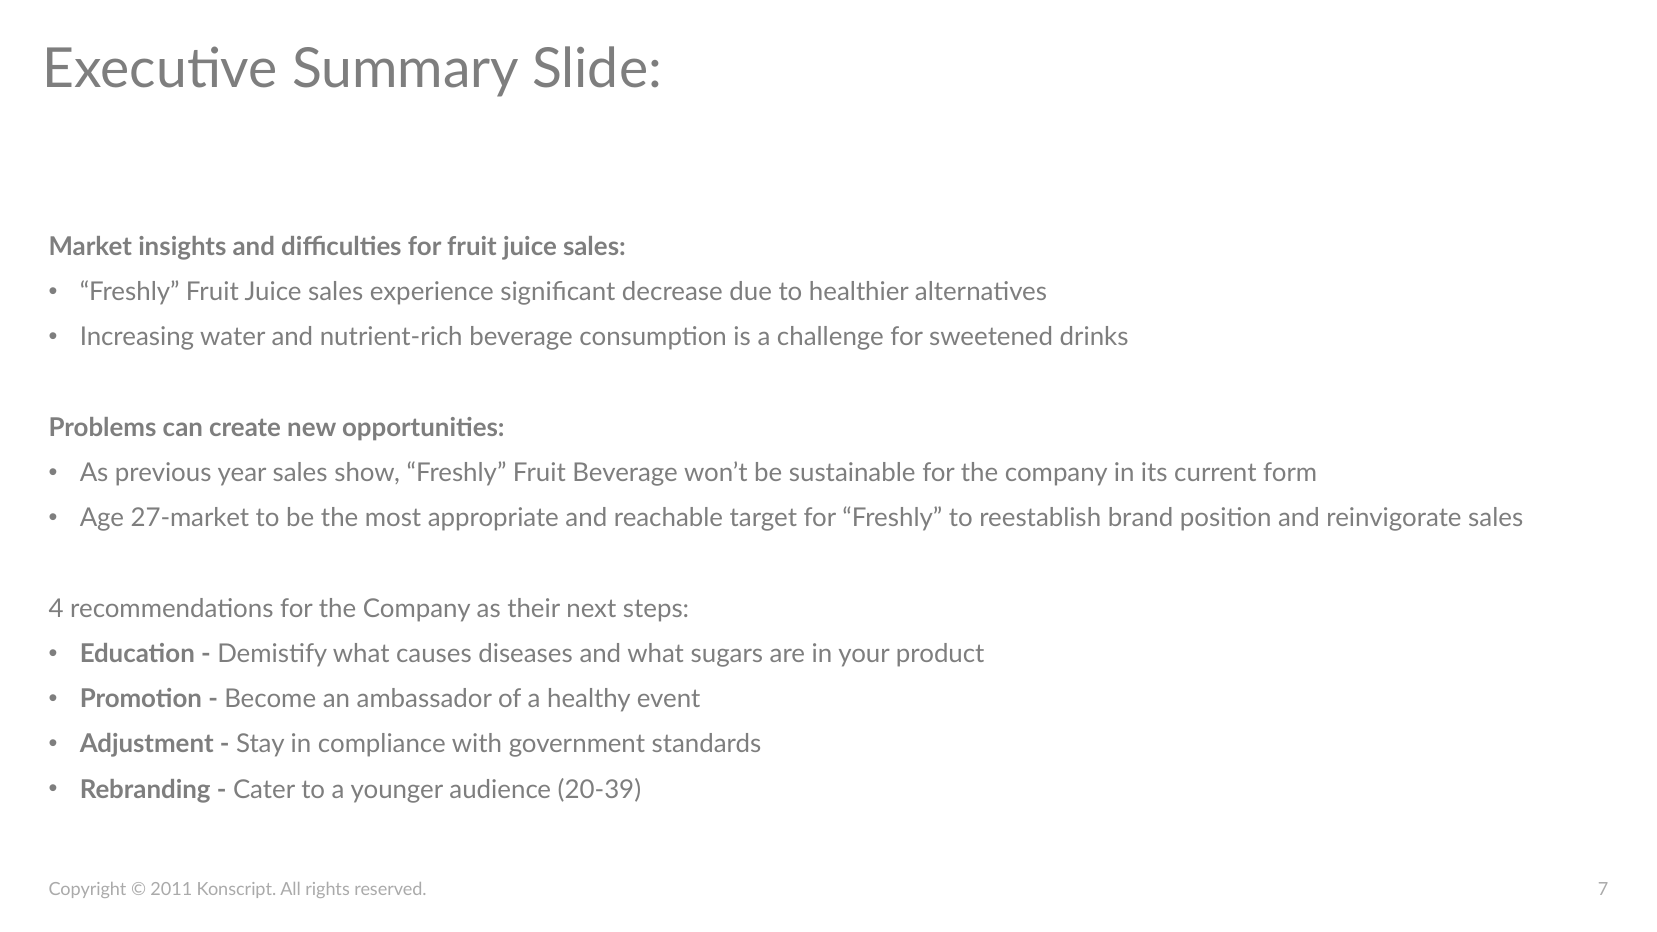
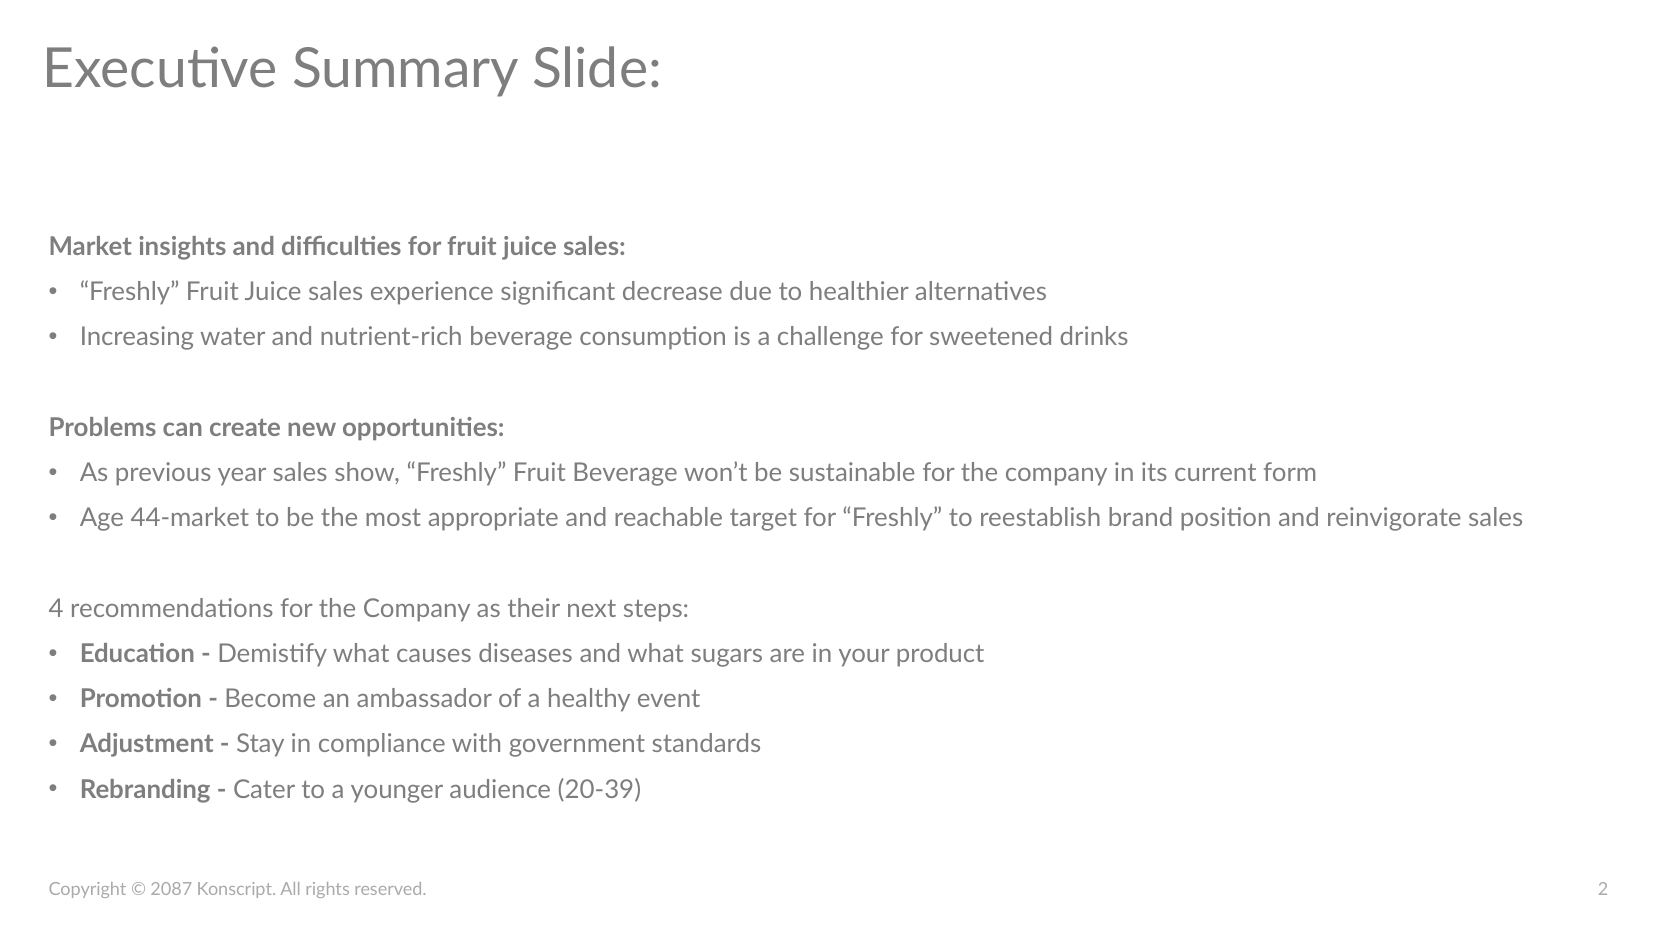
27-market: 27-market -> 44-market
2011: 2011 -> 2087
7: 7 -> 2
